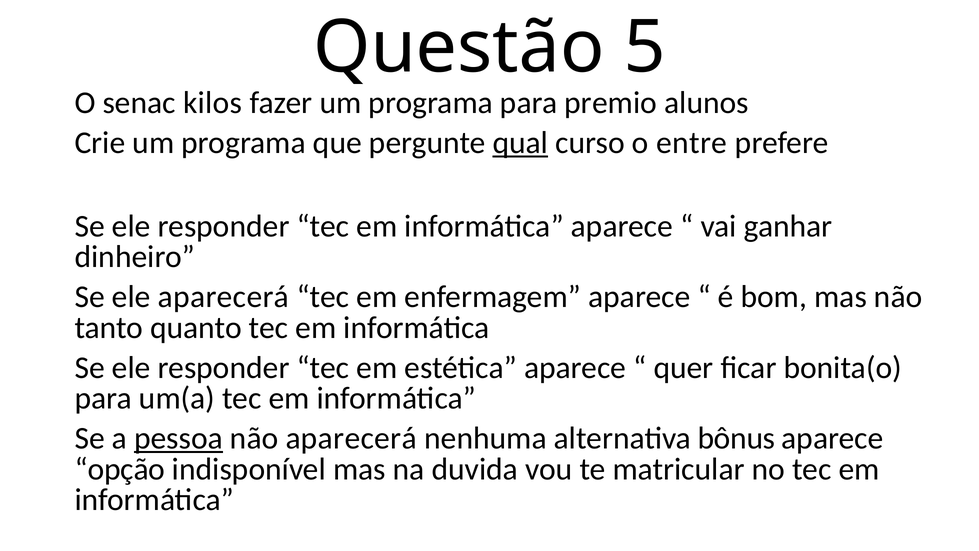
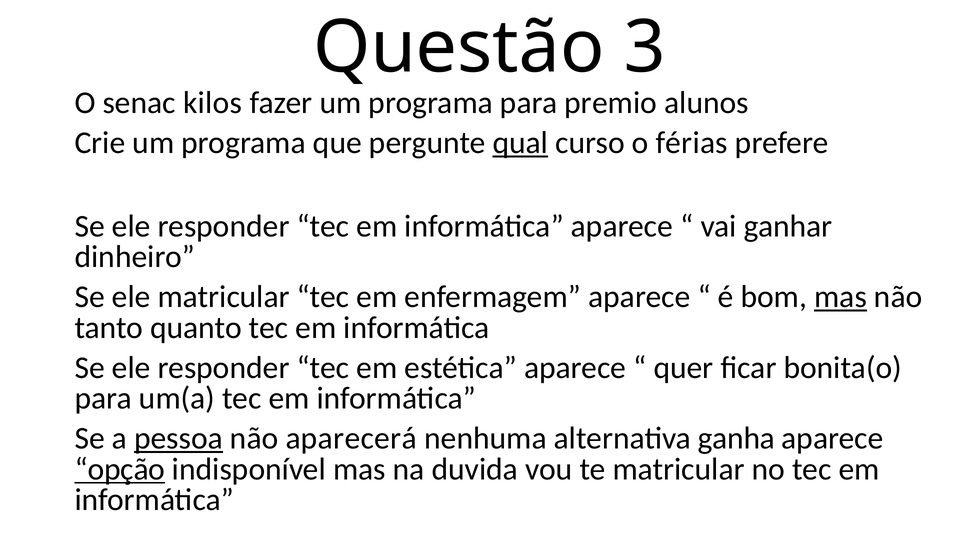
5: 5 -> 3
entre: entre -> férias
ele aparecerá: aparecerá -> matricular
mas at (841, 297) underline: none -> present
bônus: bônus -> ganha
opção underline: none -> present
